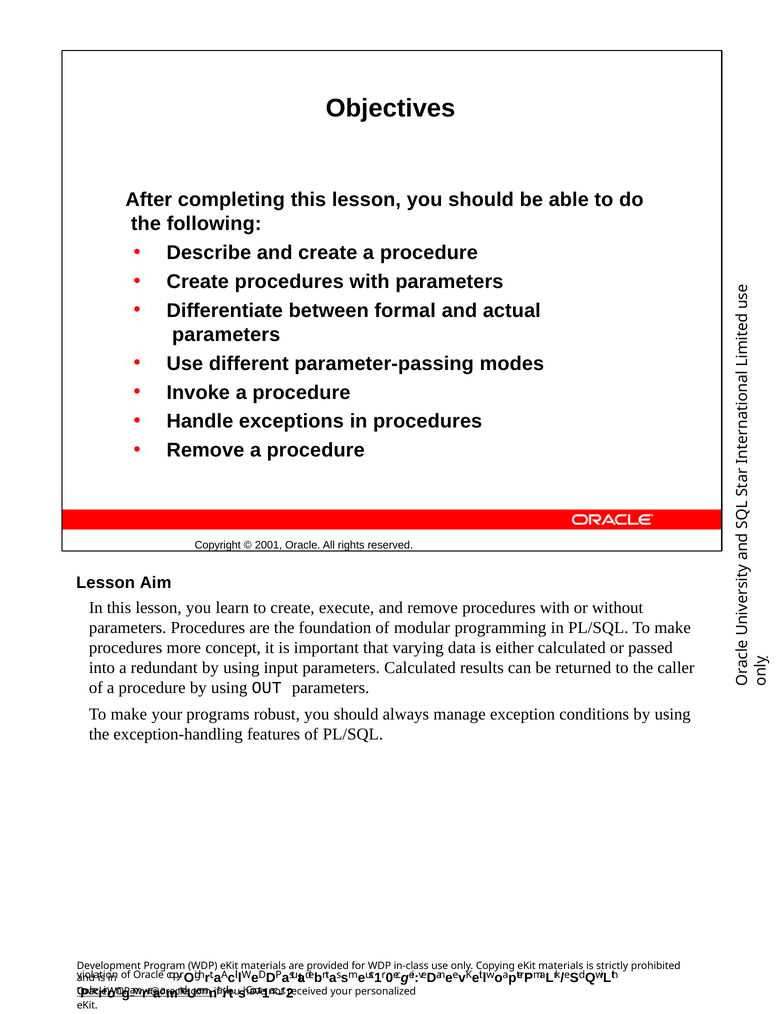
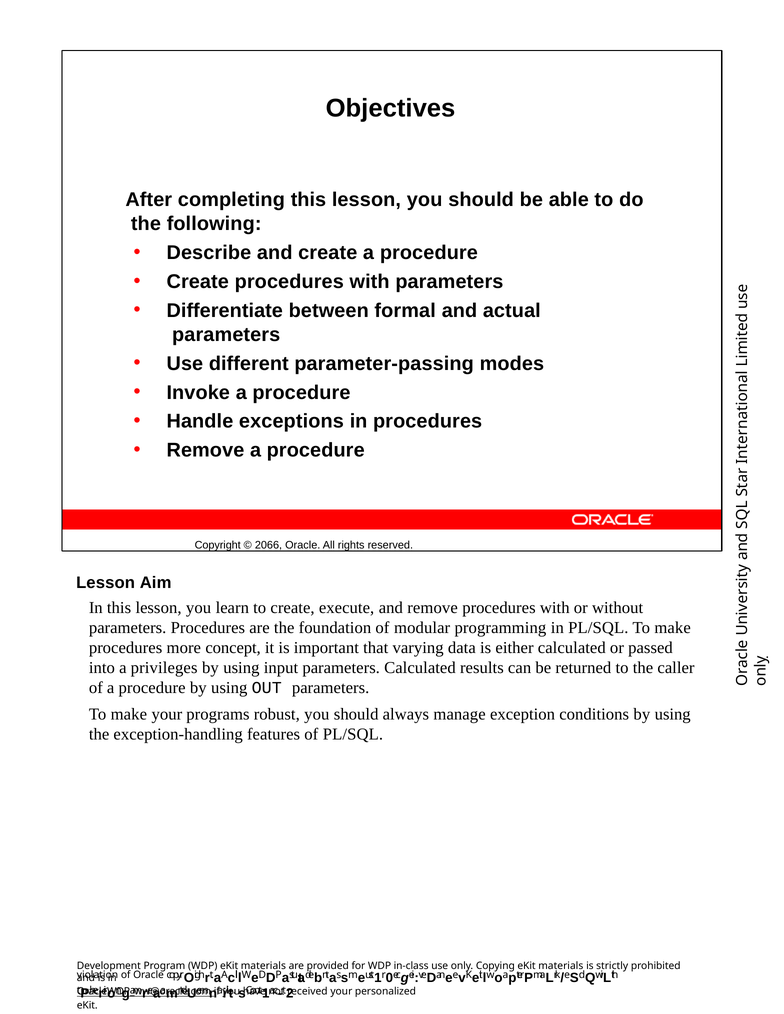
2001: 2001 -> 2066
redundant: redundant -> privileges
